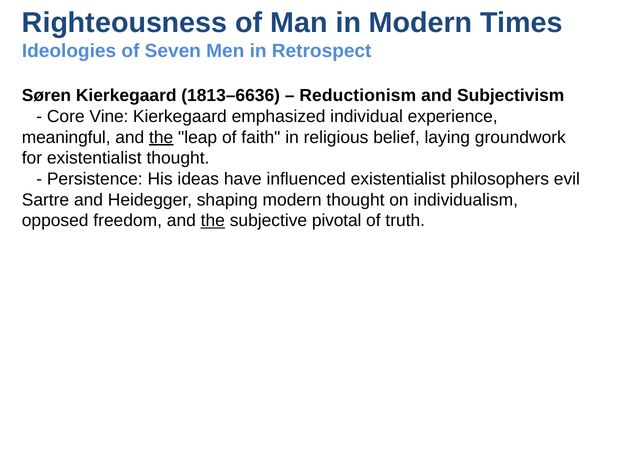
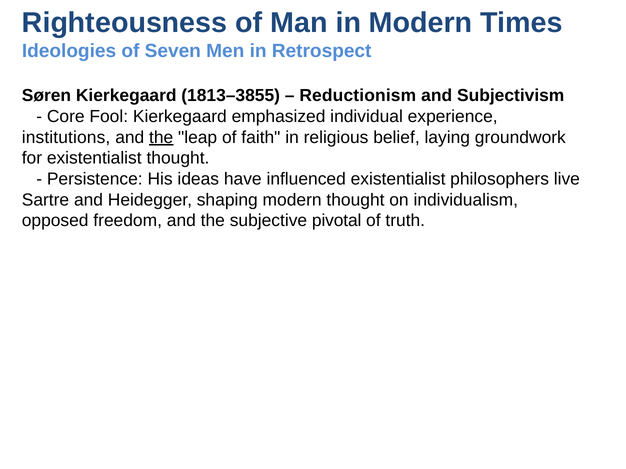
1813–6636: 1813–6636 -> 1813–3855
Vine: Vine -> Fool
meaningful: meaningful -> institutions
evil: evil -> live
the at (213, 221) underline: present -> none
